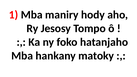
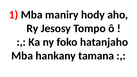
matoky: matoky -> tamana
